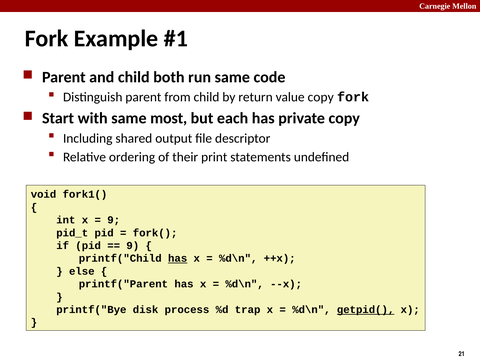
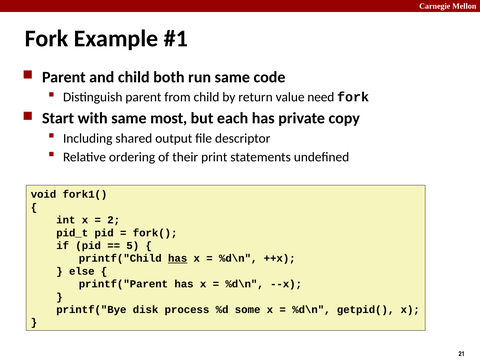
value copy: copy -> need
9 at (114, 220): 9 -> 2
9 at (133, 246): 9 -> 5
trap: trap -> some
getpid( underline: present -> none
